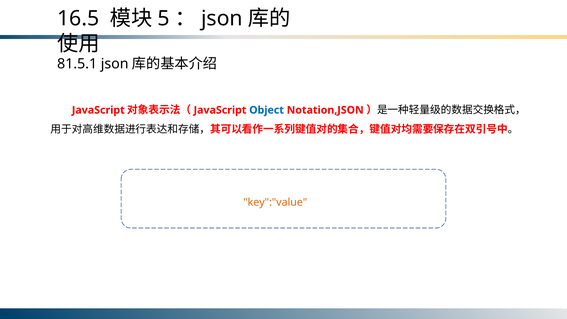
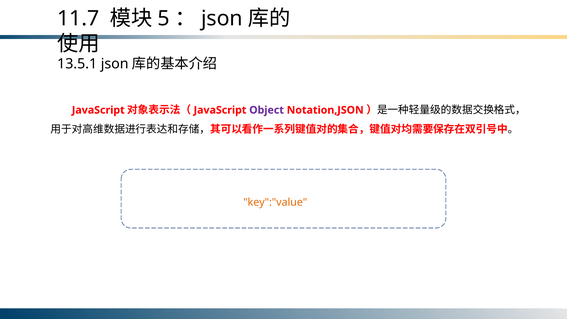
16.5: 16.5 -> 11.7
81.5.1: 81.5.1 -> 13.5.1
Object colour: blue -> purple
